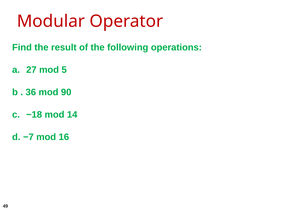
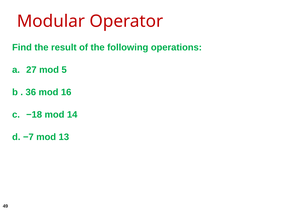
90: 90 -> 16
16: 16 -> 13
